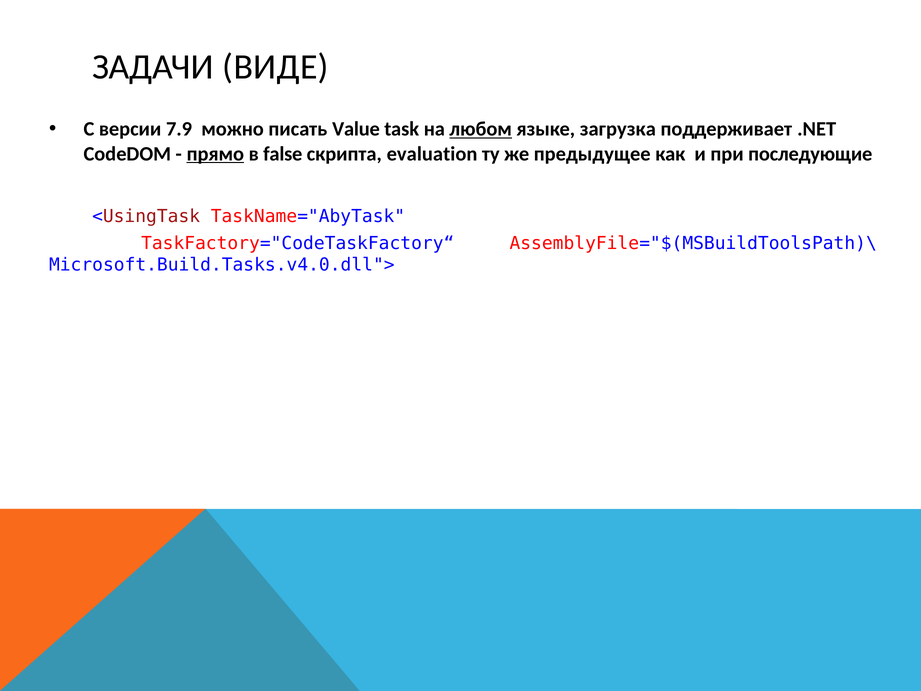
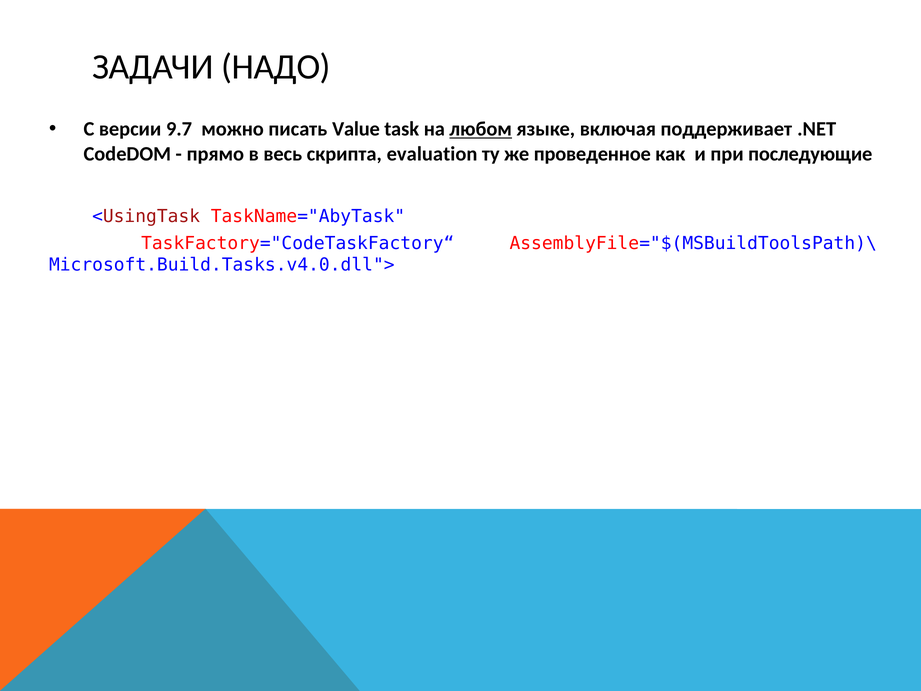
ВИДЕ: ВИДЕ -> НАДО
7.9: 7.9 -> 9.7
загрузка: загрузка -> включая
прямо underline: present -> none
false: false -> весь
предыдущее: предыдущее -> проведенное
